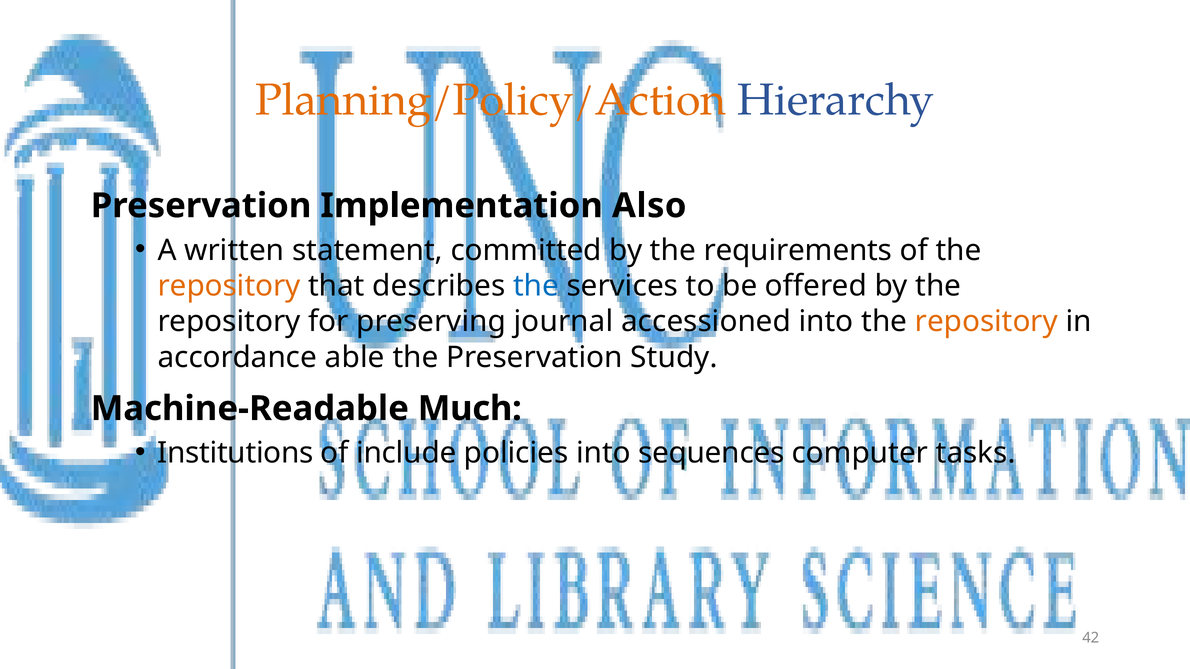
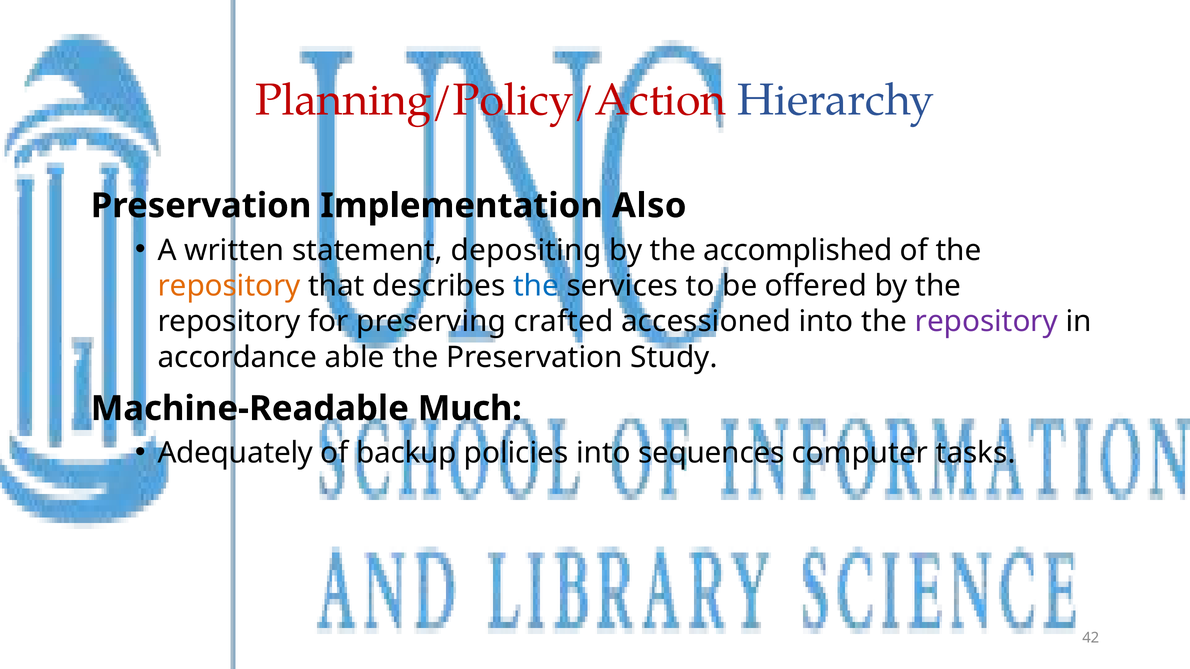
Planning/Policy/Action colour: orange -> red
committed: committed -> depositing
requirements: requirements -> accomplished
journal: journal -> crafted
repository at (986, 322) colour: orange -> purple
Institutions: Institutions -> Adequately
include: include -> backup
